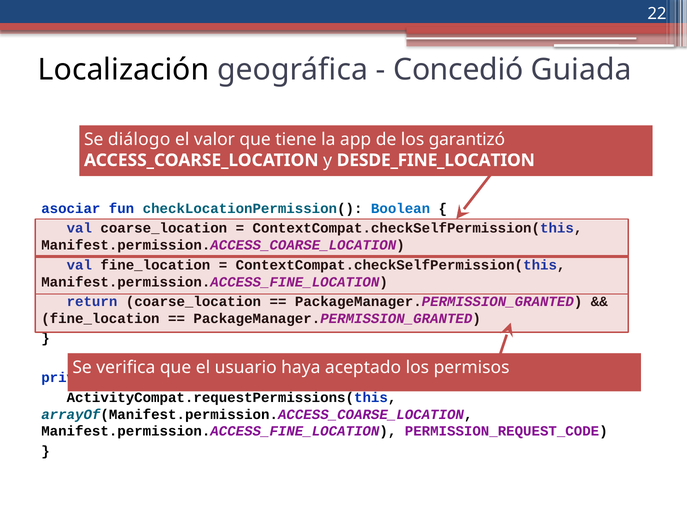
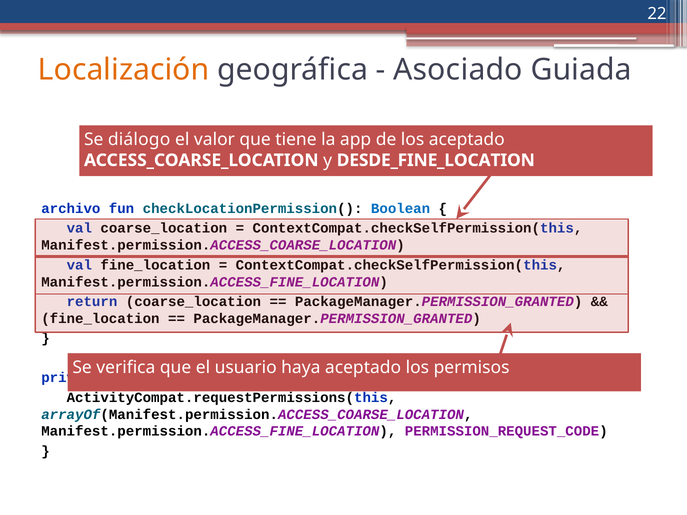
Localización colour: black -> orange
Concedió: Concedió -> Asociado
los garantizó: garantizó -> aceptado
asociar: asociar -> archivo
